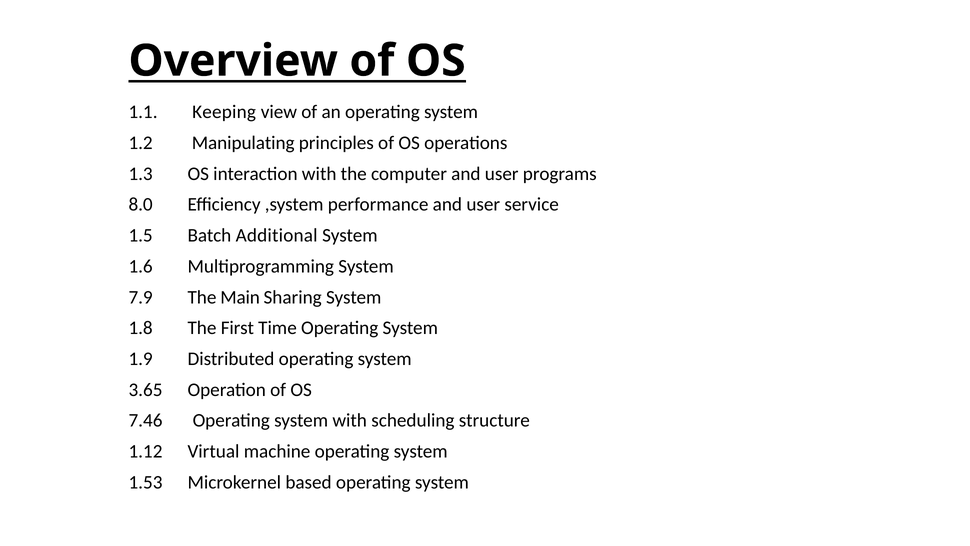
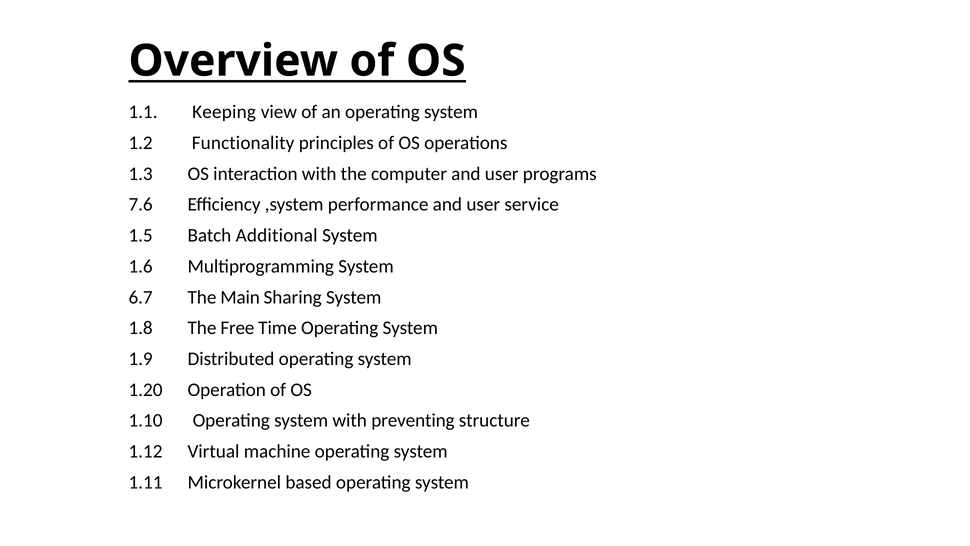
Manipulating: Manipulating -> Functionality
8.0: 8.0 -> 7.6
7.9: 7.9 -> 6.7
First: First -> Free
3.65: 3.65 -> 1.20
7.46: 7.46 -> 1.10
scheduling: scheduling -> preventing
1.53: 1.53 -> 1.11
